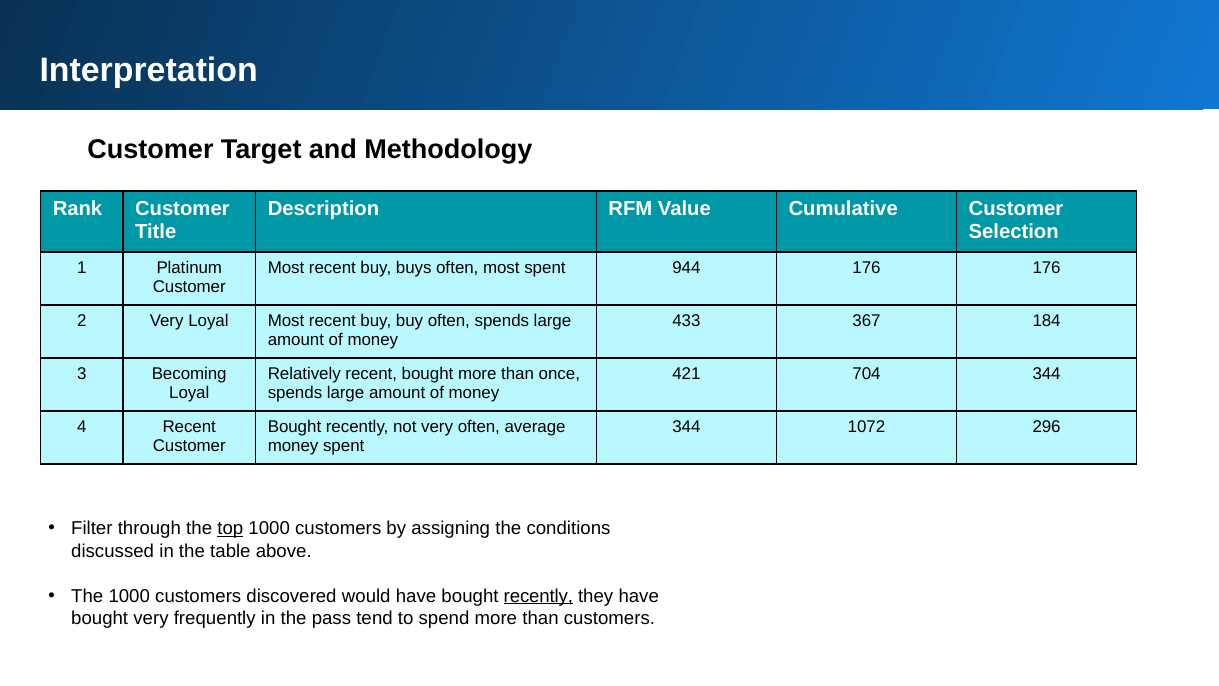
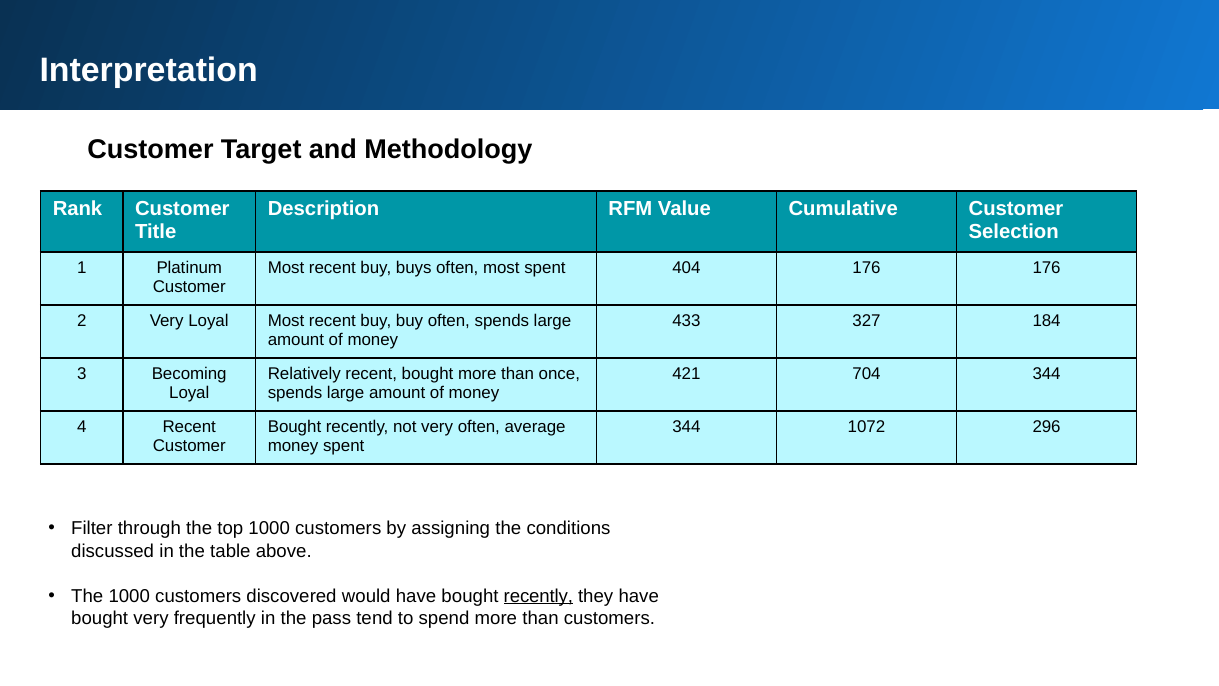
944: 944 -> 404
367: 367 -> 327
top underline: present -> none
